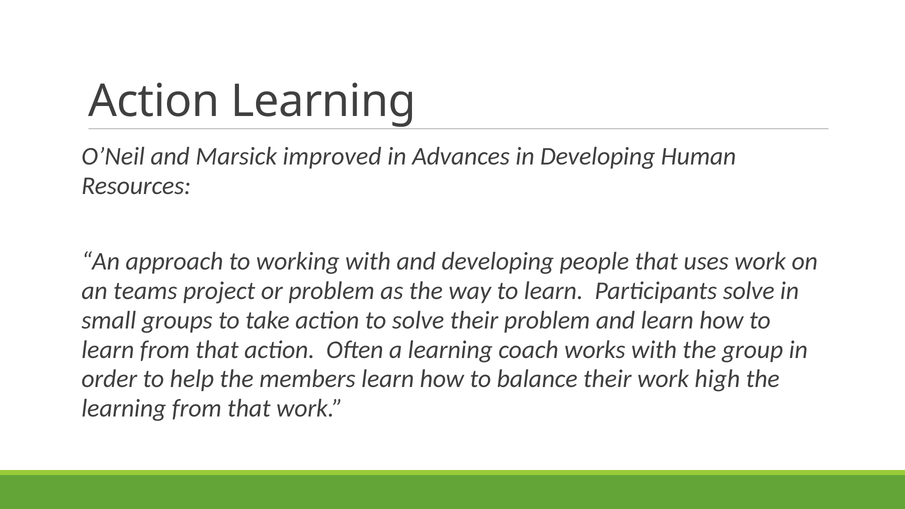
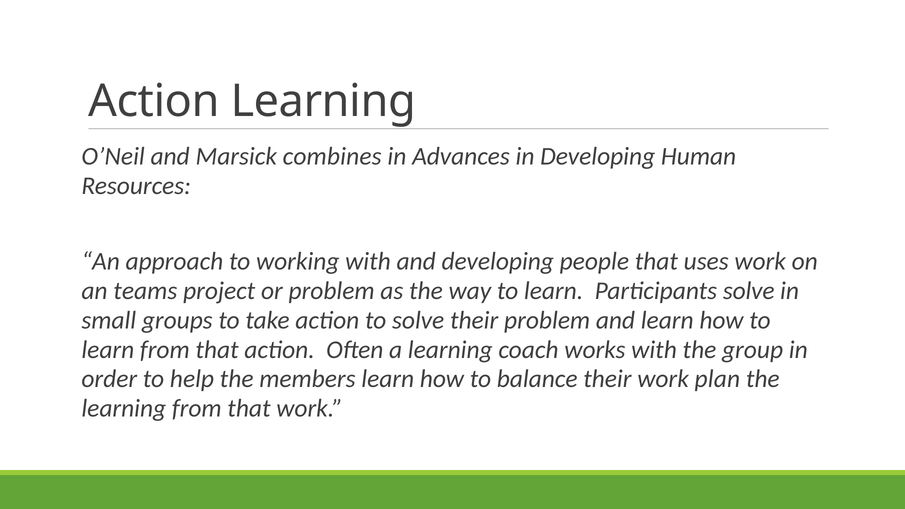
improved: improved -> combines
high: high -> plan
